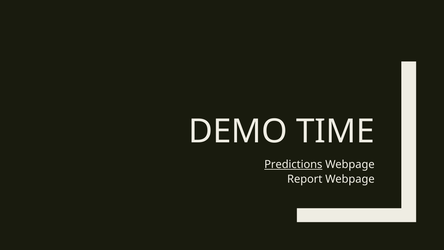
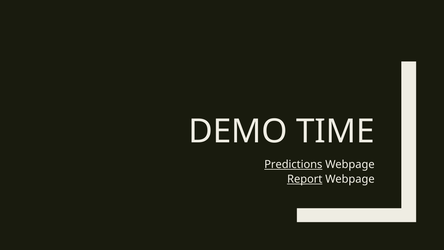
Report underline: none -> present
